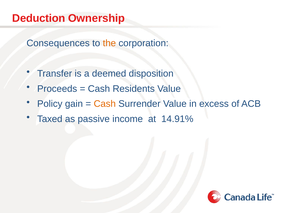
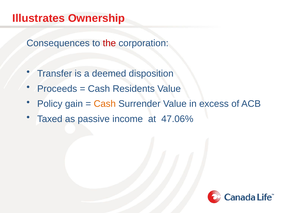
Deduction: Deduction -> Illustrates
the colour: orange -> red
14.91%: 14.91% -> 47.06%
